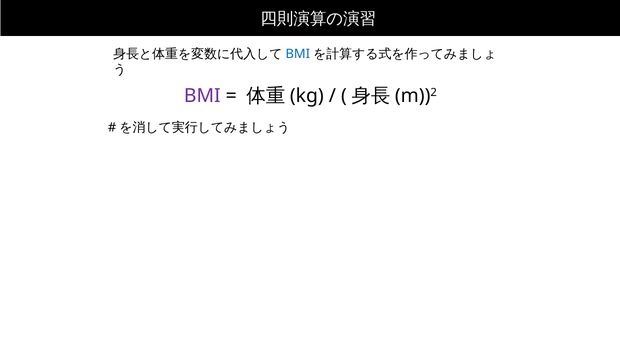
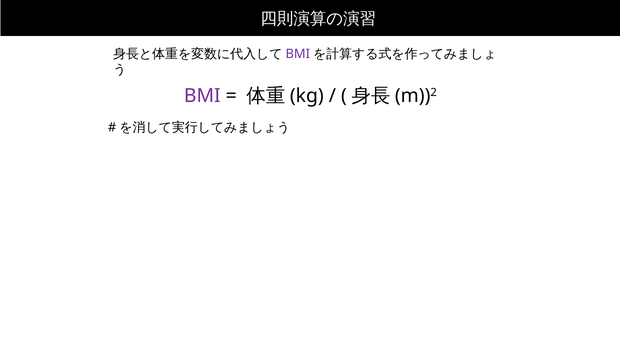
BMI at (298, 54) colour: blue -> purple
